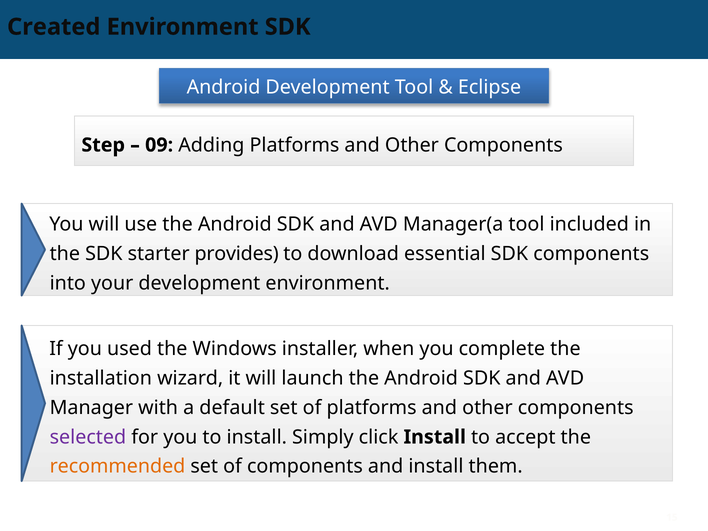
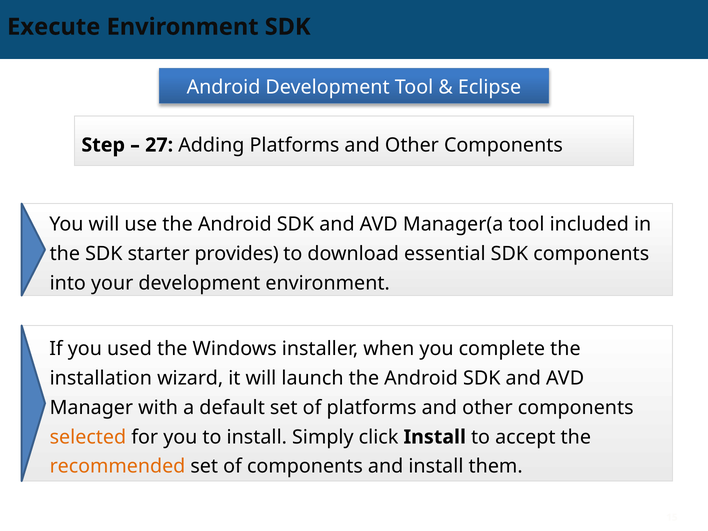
Created: Created -> Execute
09: 09 -> 27
selected colour: purple -> orange
